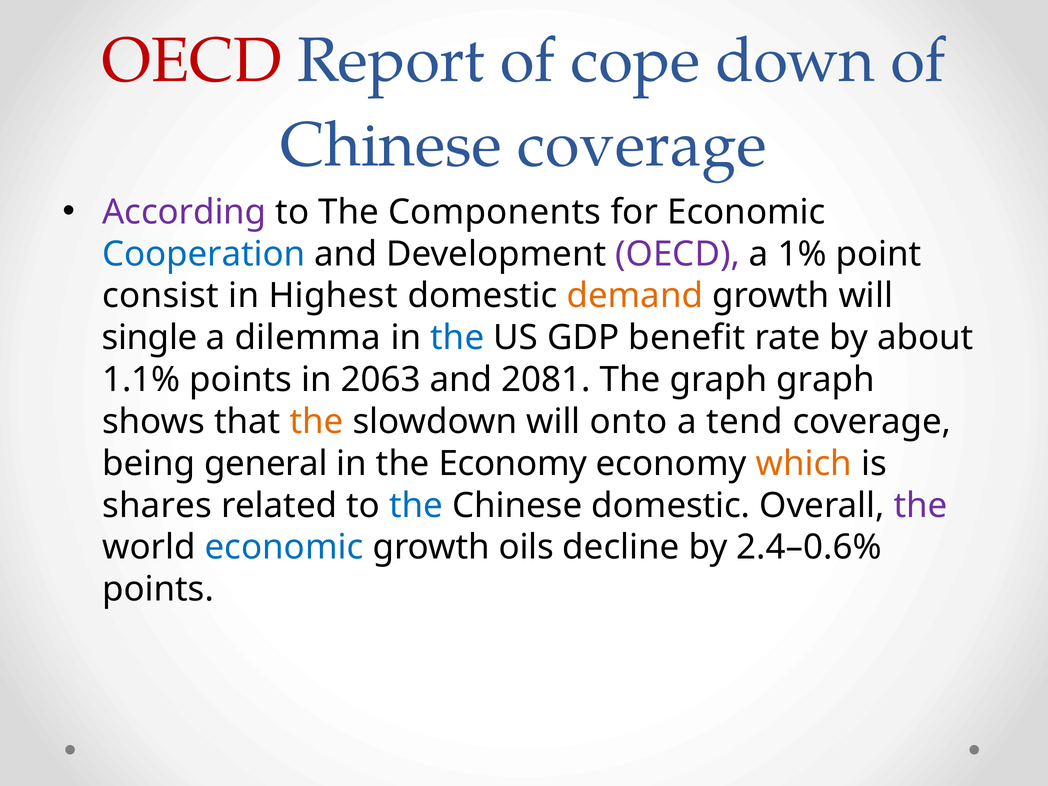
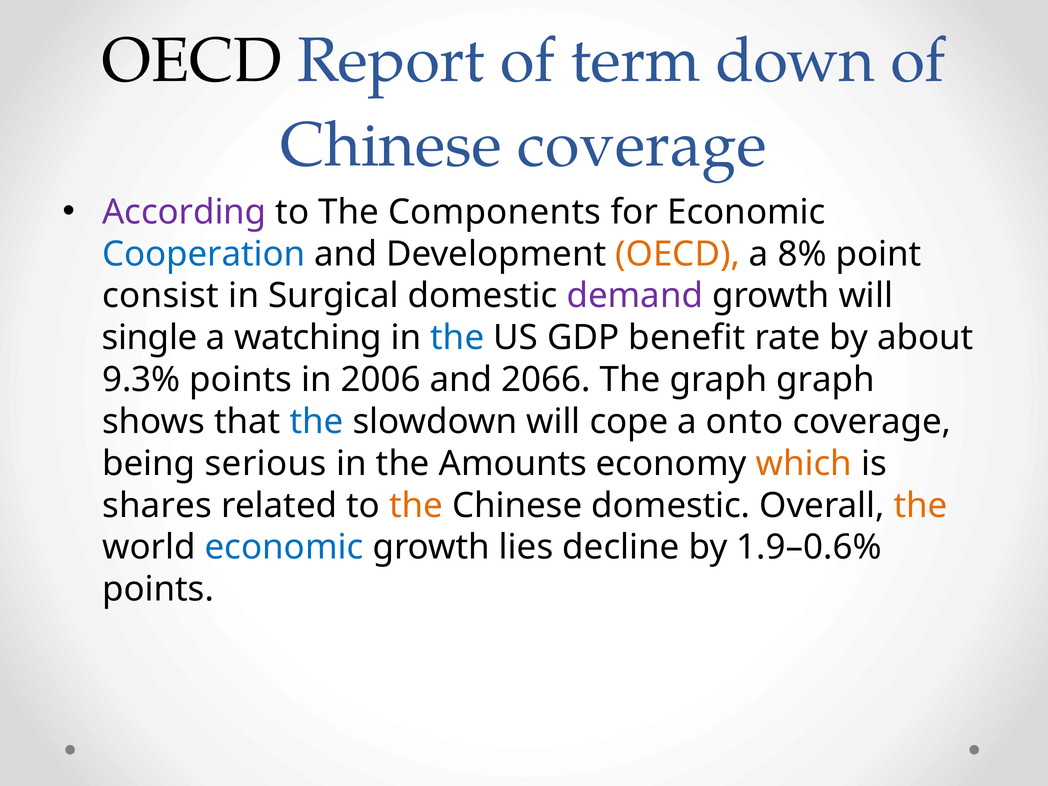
OECD at (192, 61) colour: red -> black
cope: cope -> term
OECD at (678, 254) colour: purple -> orange
1%: 1% -> 8%
Highest: Highest -> Surgical
demand colour: orange -> purple
dilemma: dilemma -> watching
1.1%: 1.1% -> 9.3%
2063: 2063 -> 2006
2081: 2081 -> 2066
the at (317, 422) colour: orange -> blue
onto: onto -> cope
tend: tend -> onto
general: general -> serious
the Economy: Economy -> Amounts
the at (416, 505) colour: blue -> orange
the at (921, 505) colour: purple -> orange
oils: oils -> lies
2.4–0.6%: 2.4–0.6% -> 1.9–0.6%
